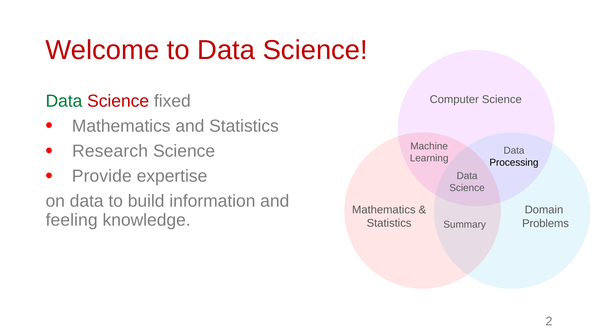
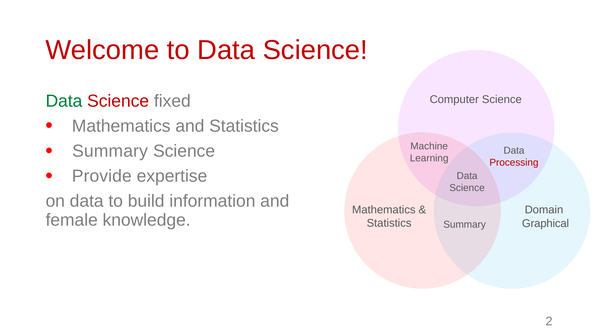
Research at (110, 151): Research -> Summary
Processing colour: black -> red
feeling: feeling -> female
Problems: Problems -> Graphical
